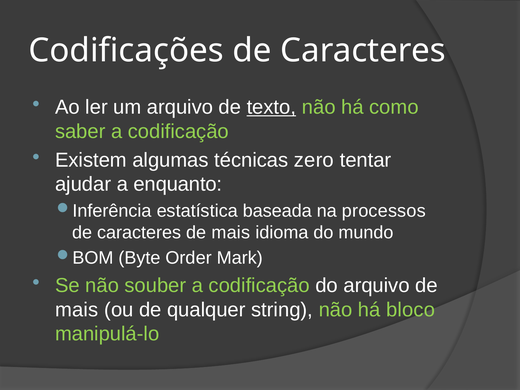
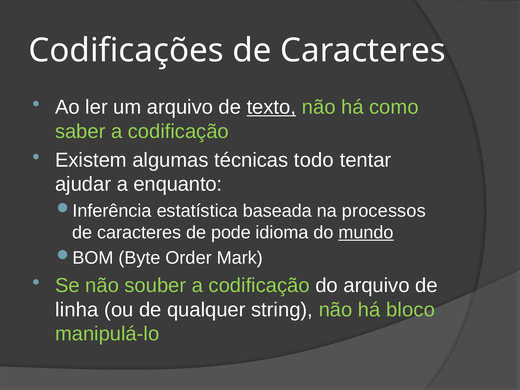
zero: zero -> todo
caracteres de mais: mais -> pode
mundo underline: none -> present
mais at (77, 310): mais -> linha
